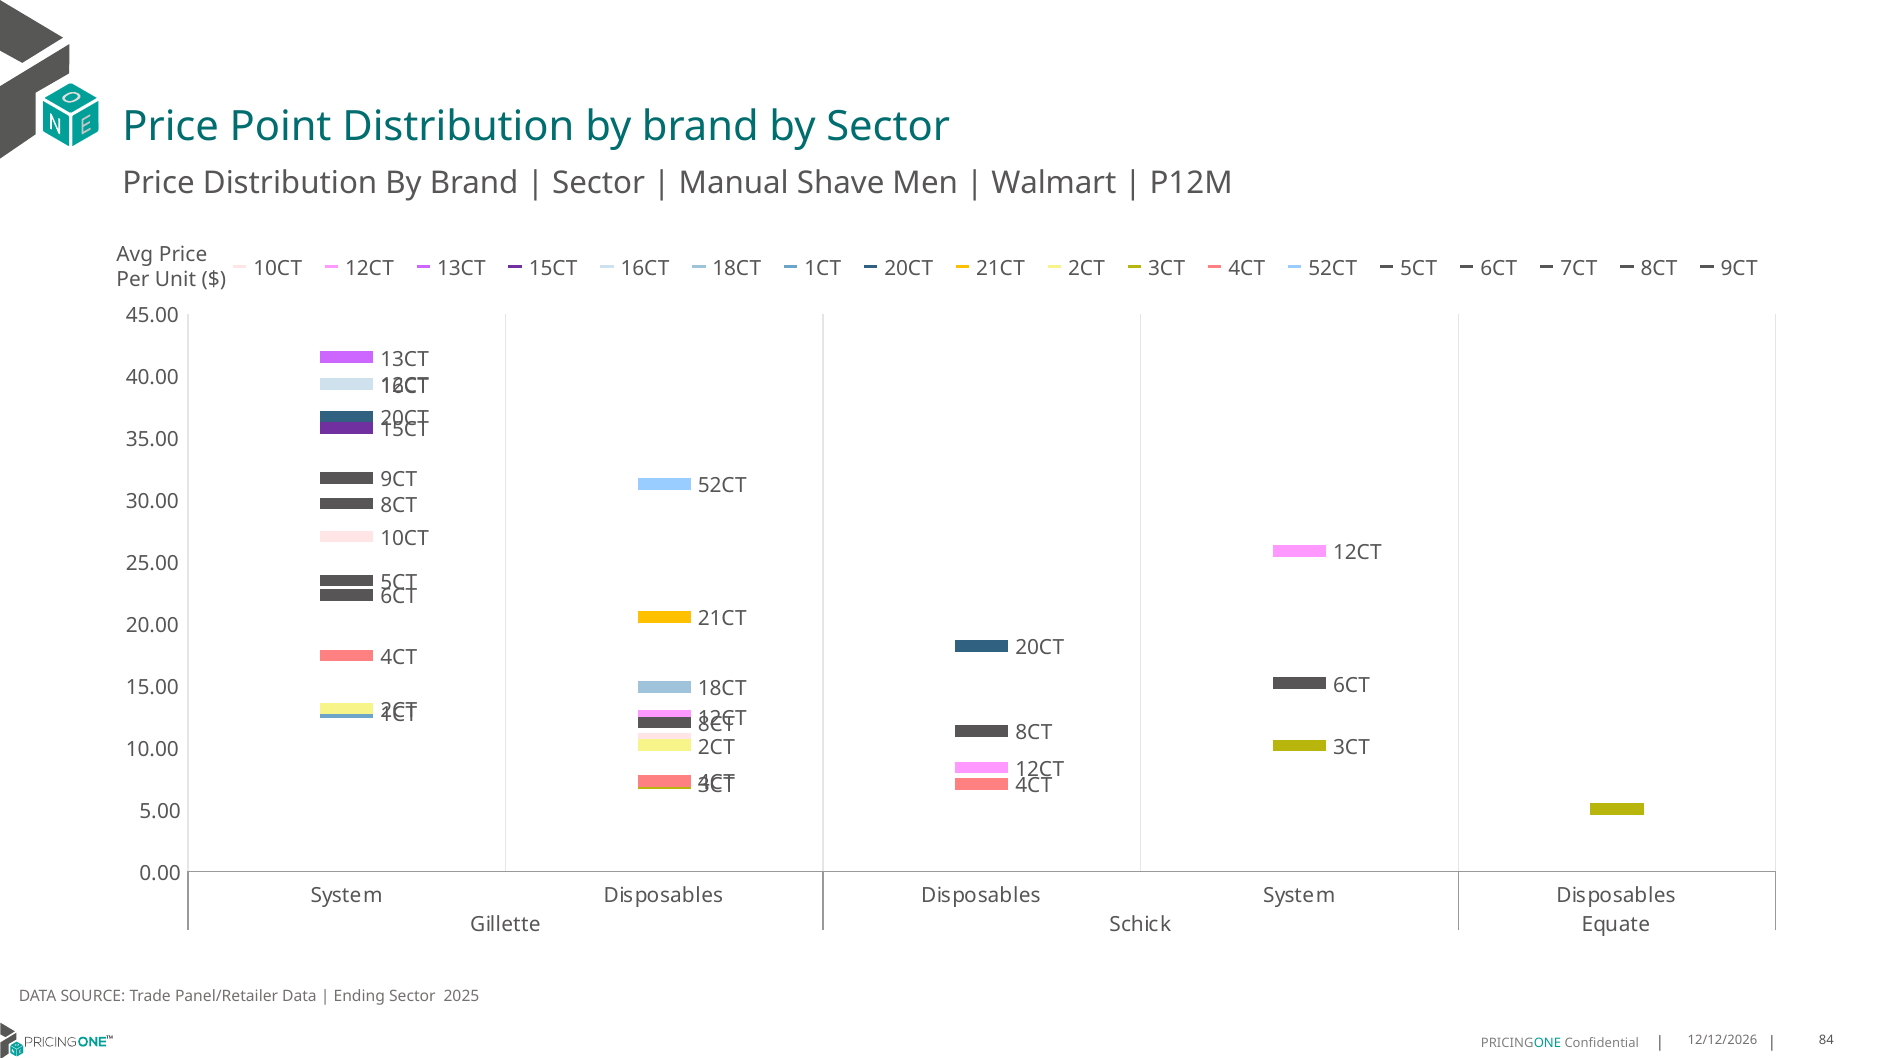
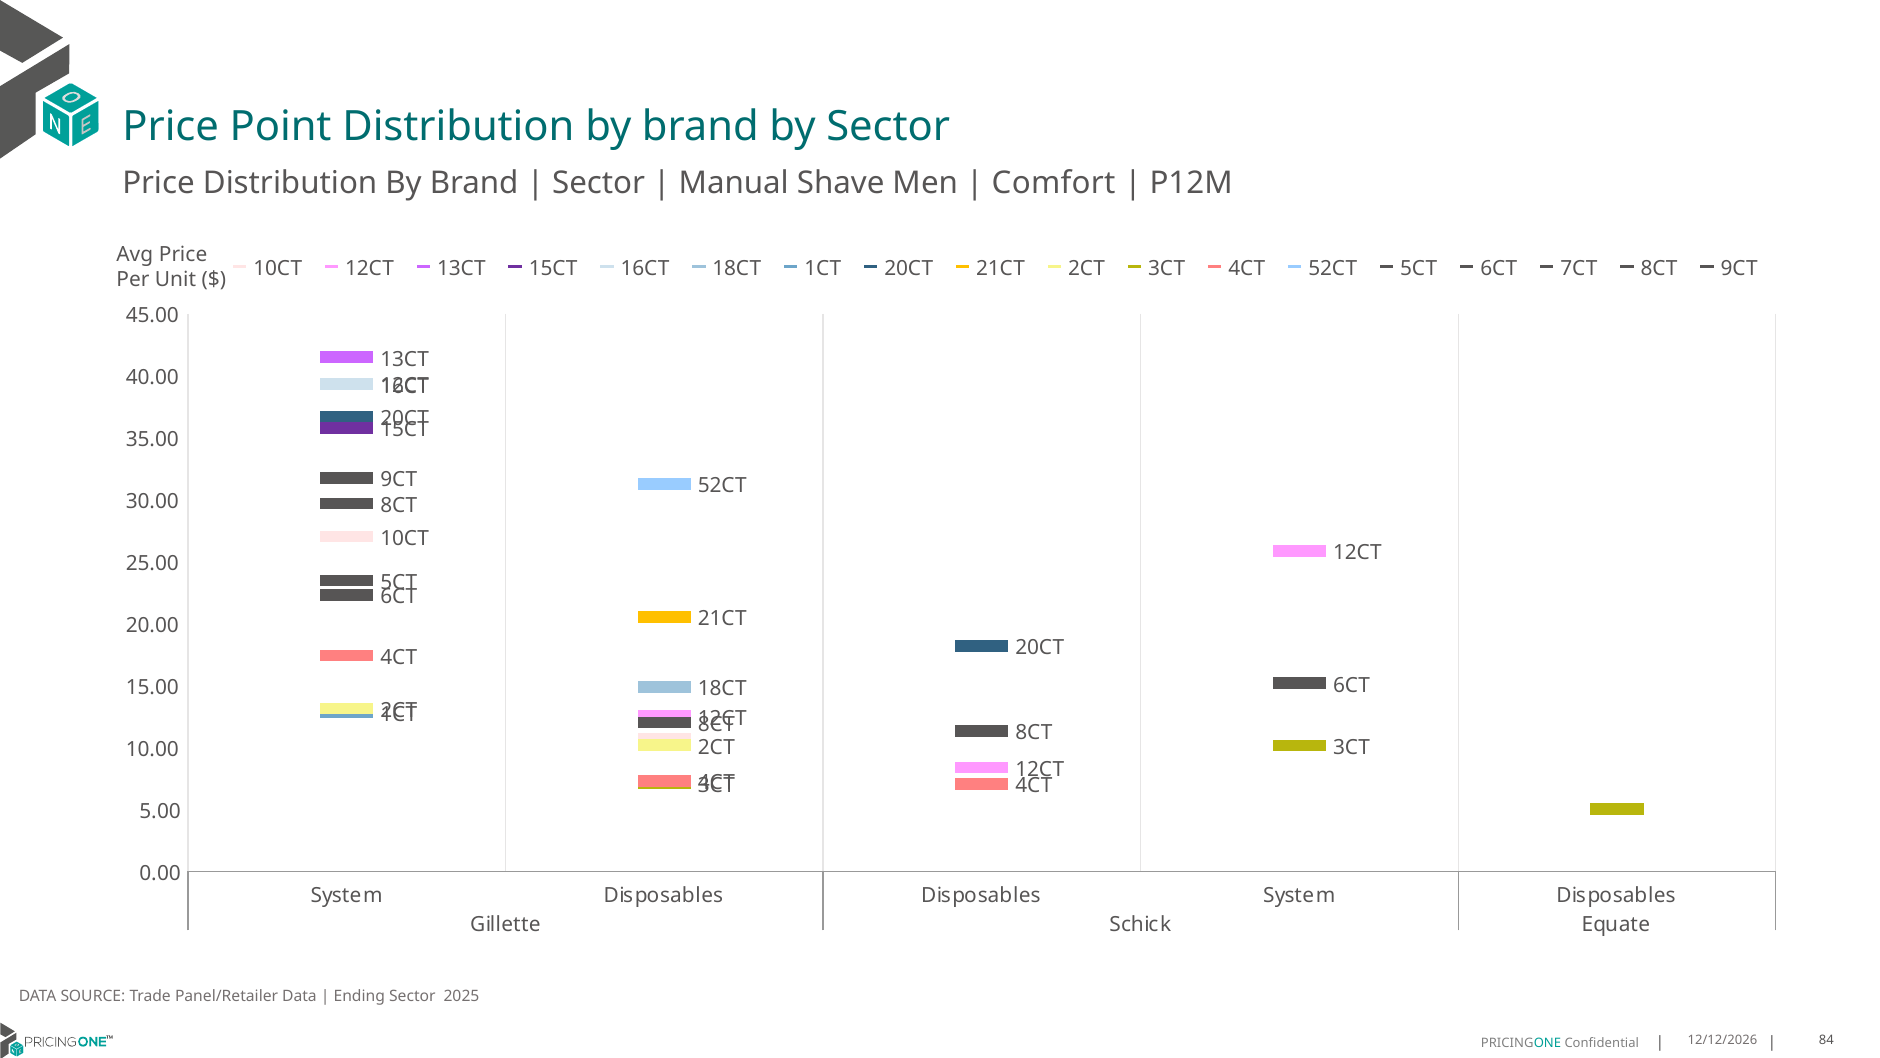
Walmart: Walmart -> Comfort
